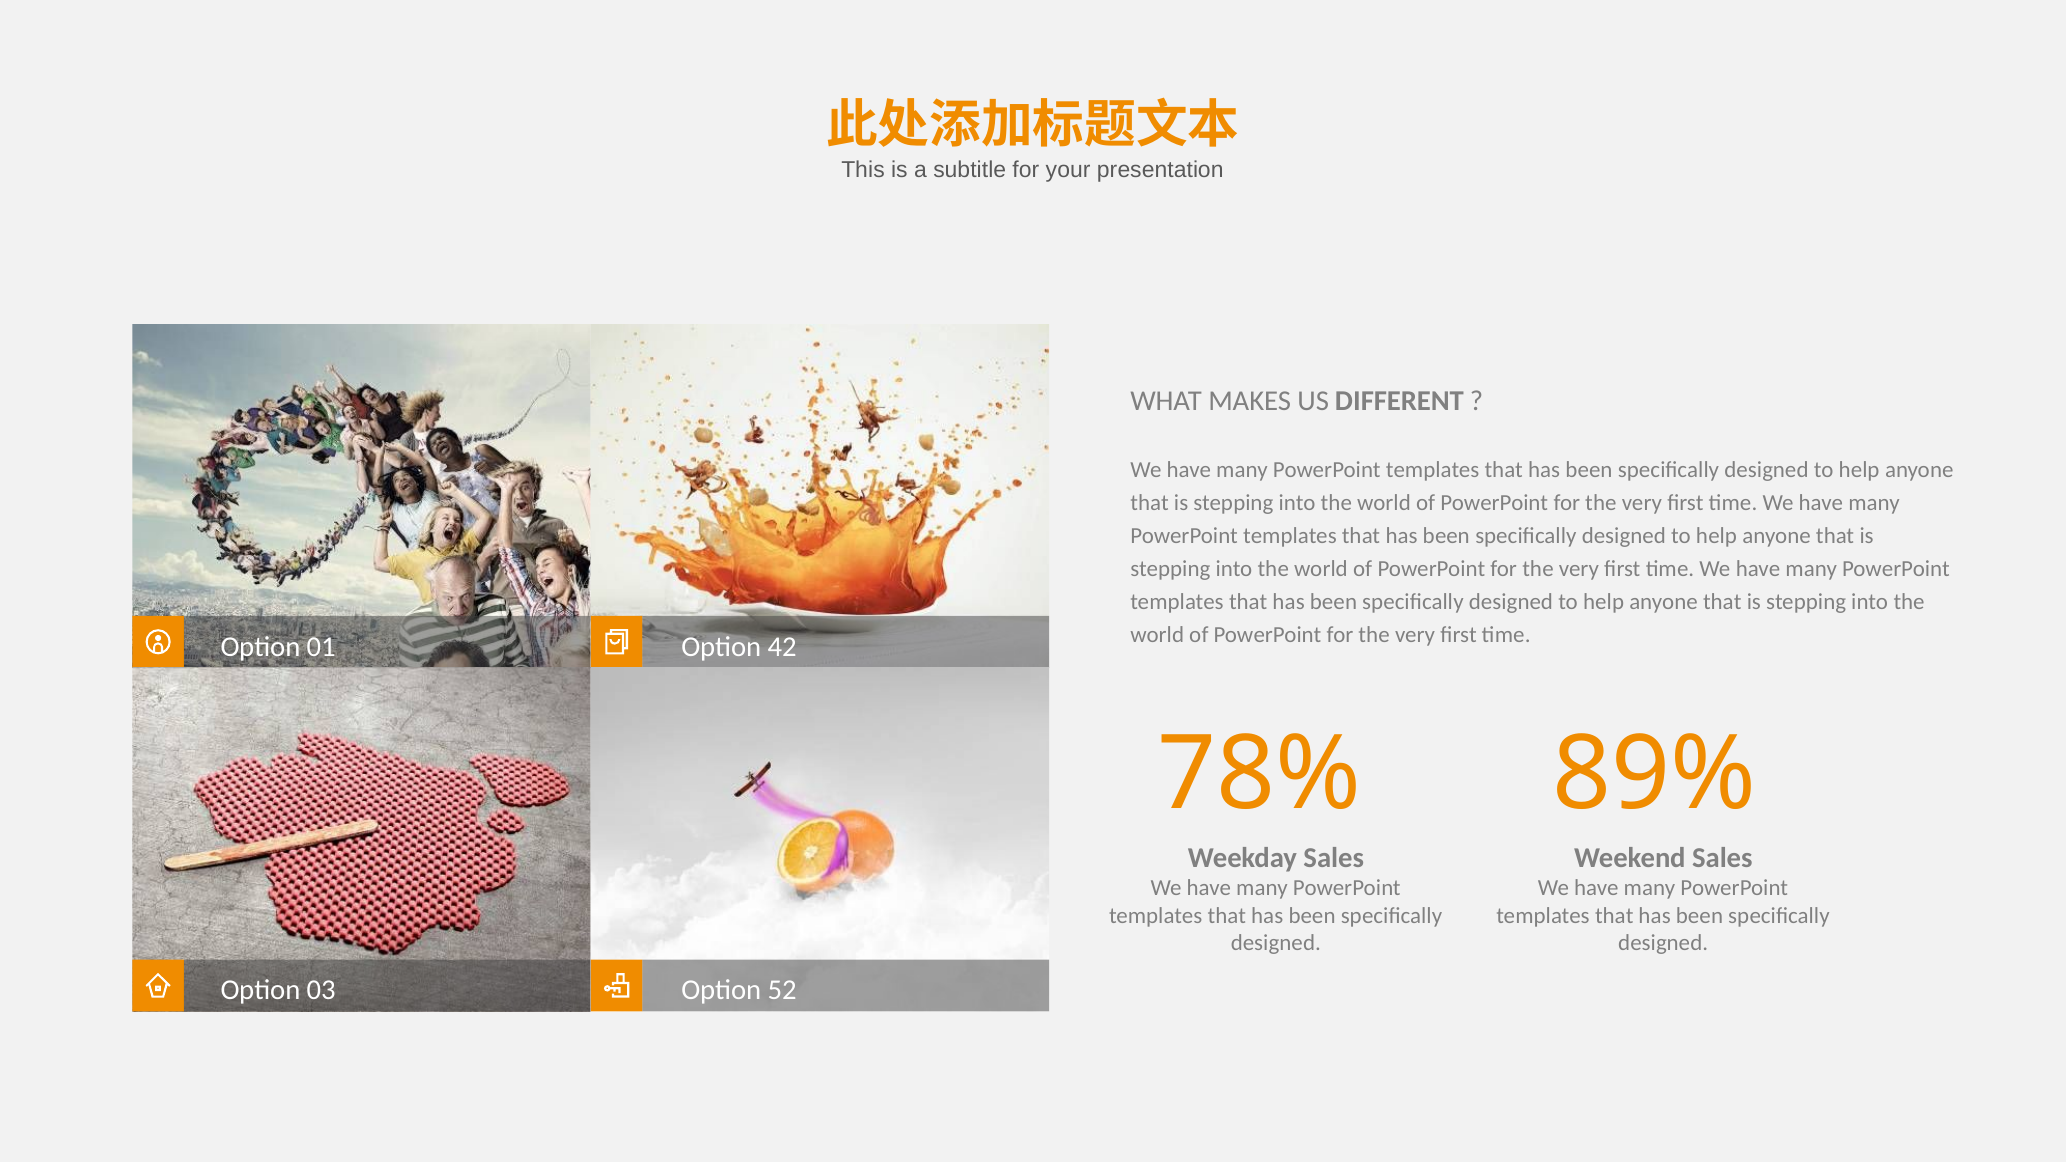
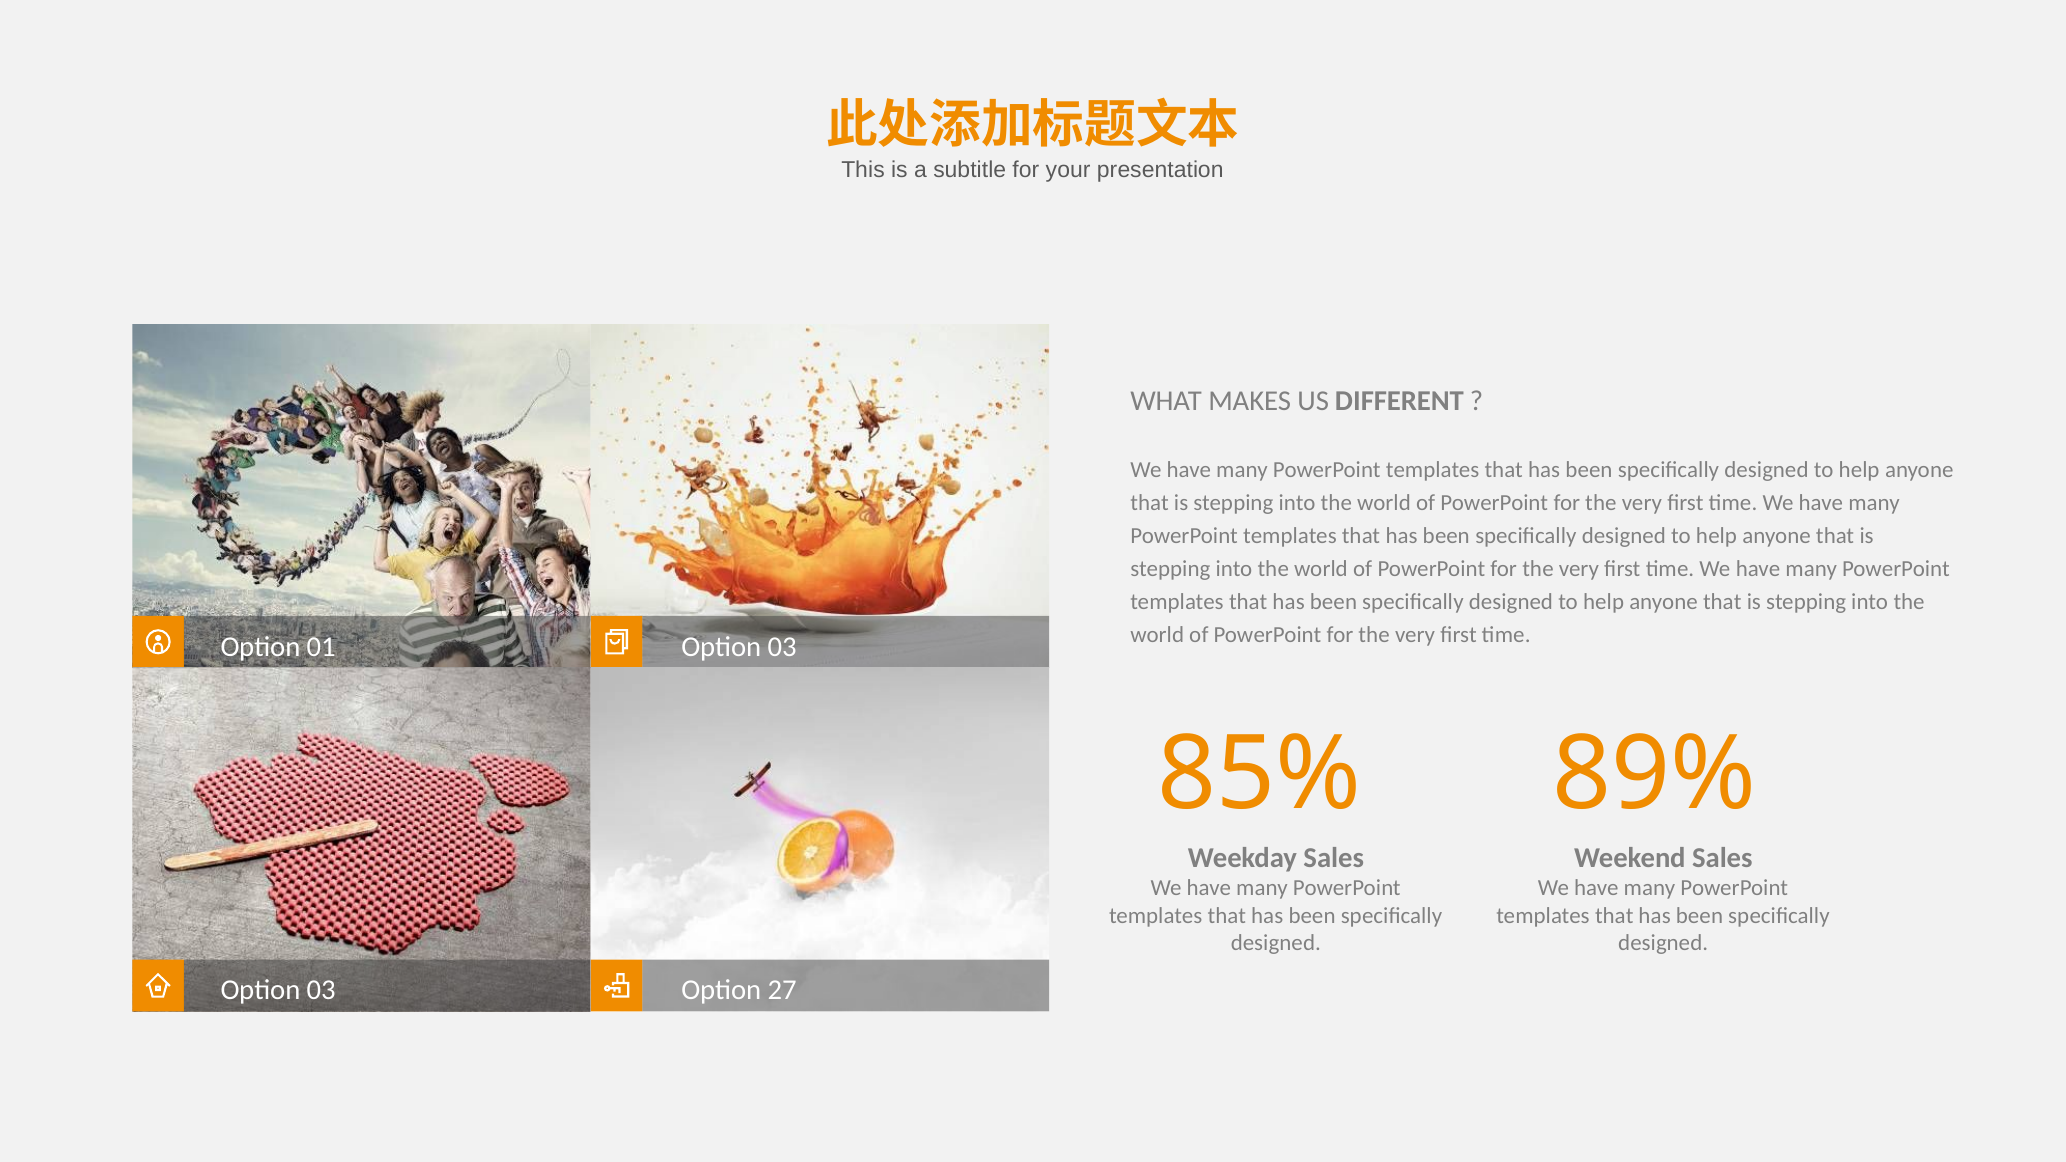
42 at (782, 647): 42 -> 03
78%: 78% -> 85%
52: 52 -> 27
